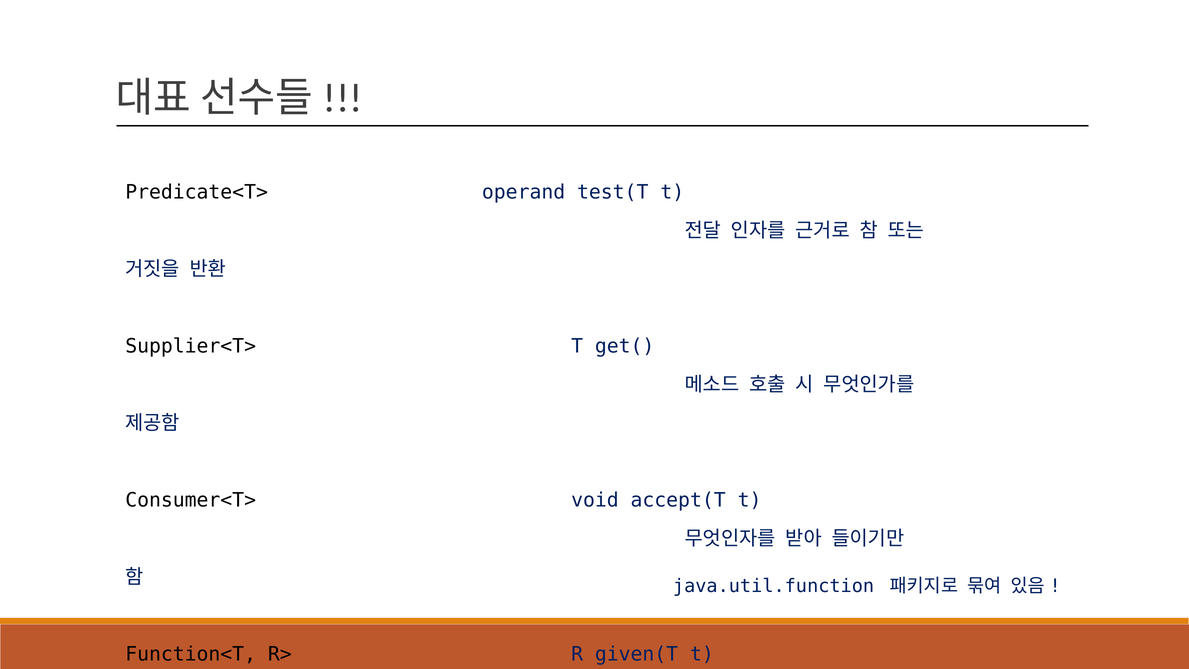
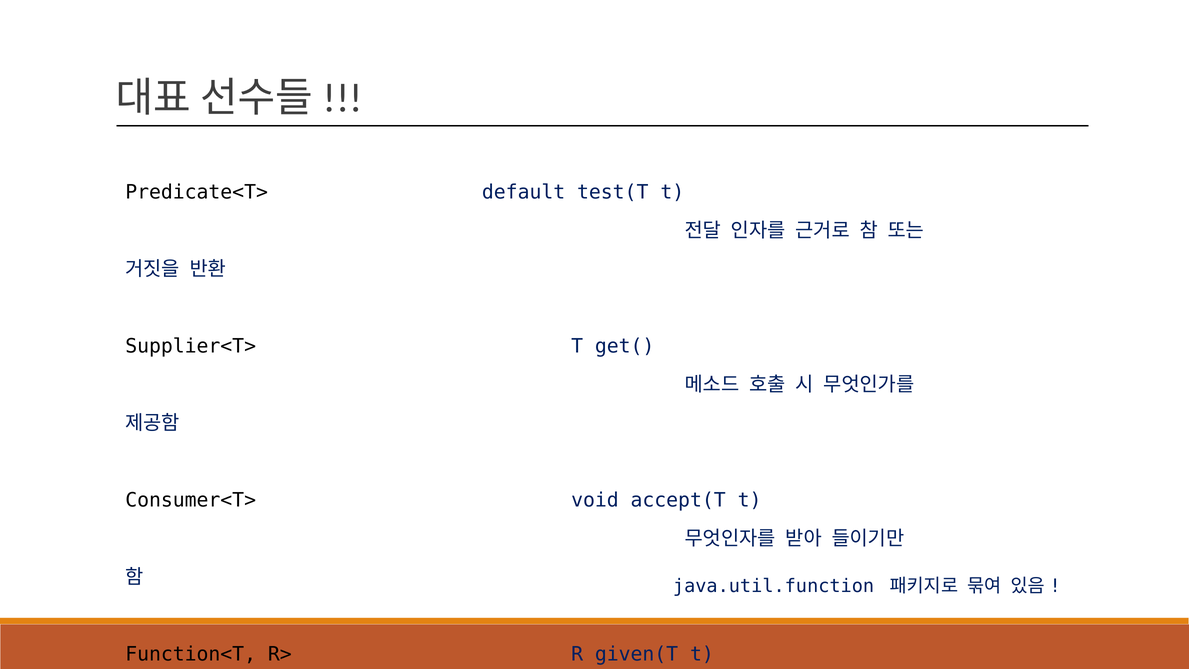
operand: operand -> default
